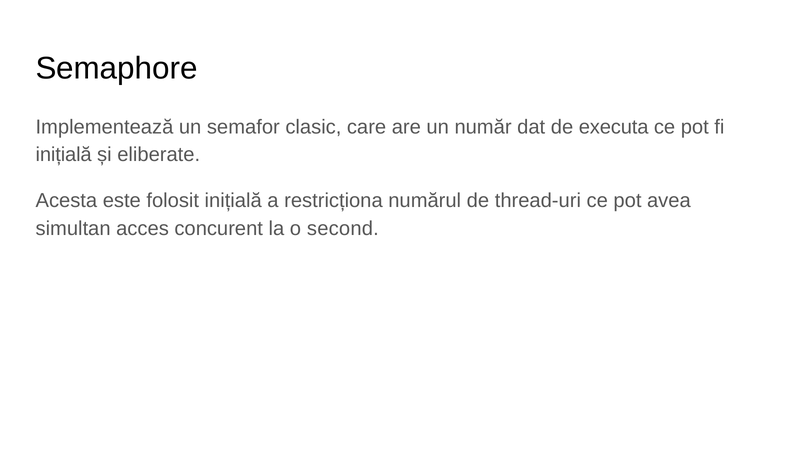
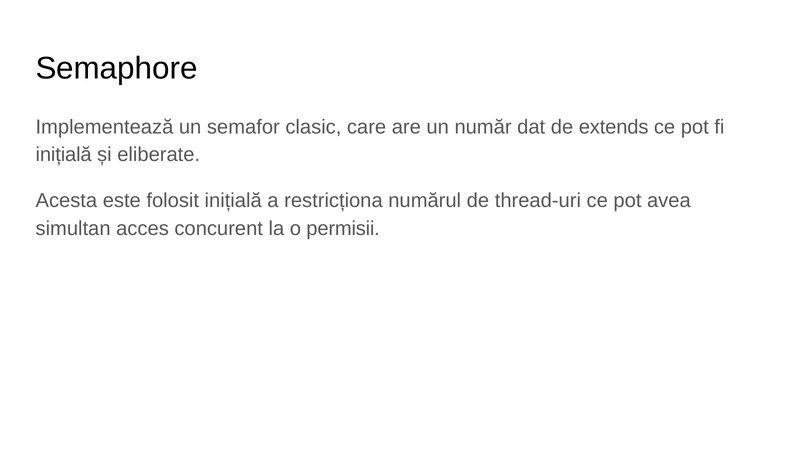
executa: executa -> extends
second: second -> permisii
